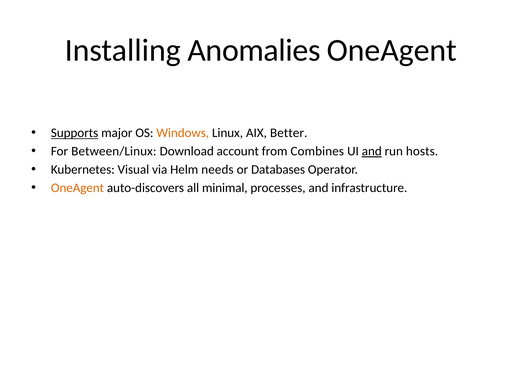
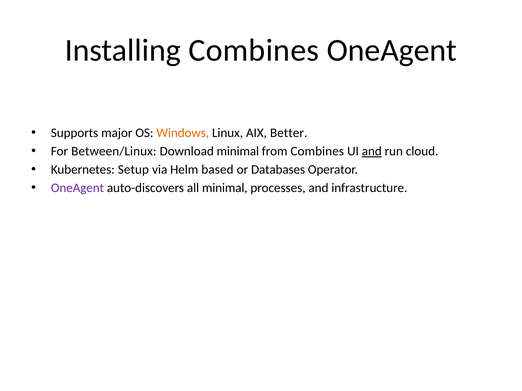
Installing Anomalies: Anomalies -> Combines
Supports underline: present -> none
Download account: account -> minimal
hosts: hosts -> cloud
Visual: Visual -> Setup
needs: needs -> based
OneAgent at (77, 188) colour: orange -> purple
